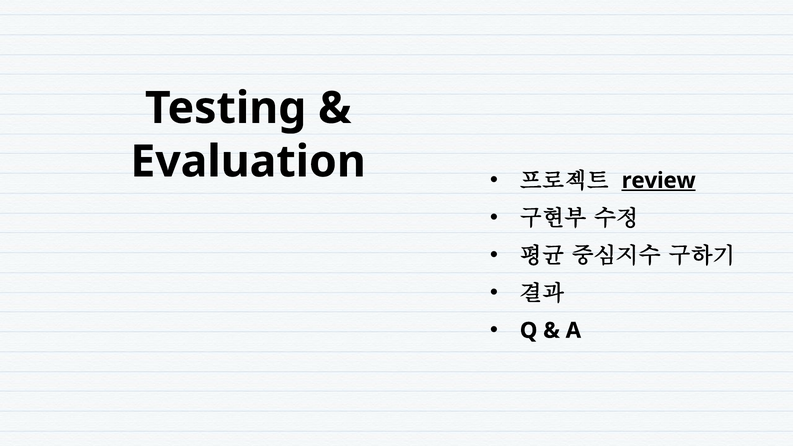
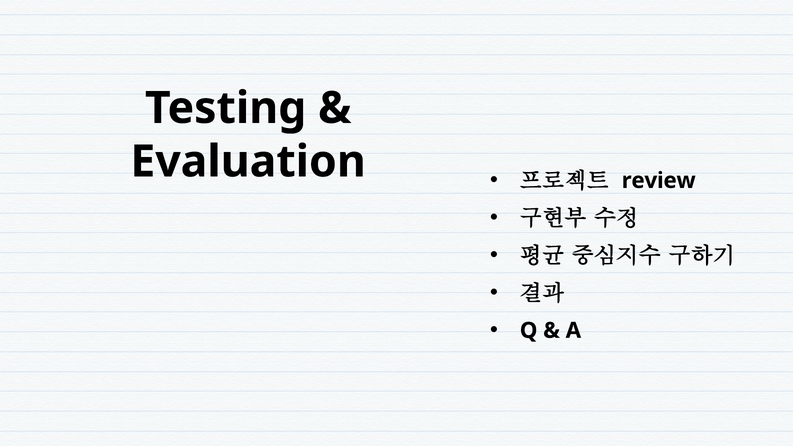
review underline: present -> none
